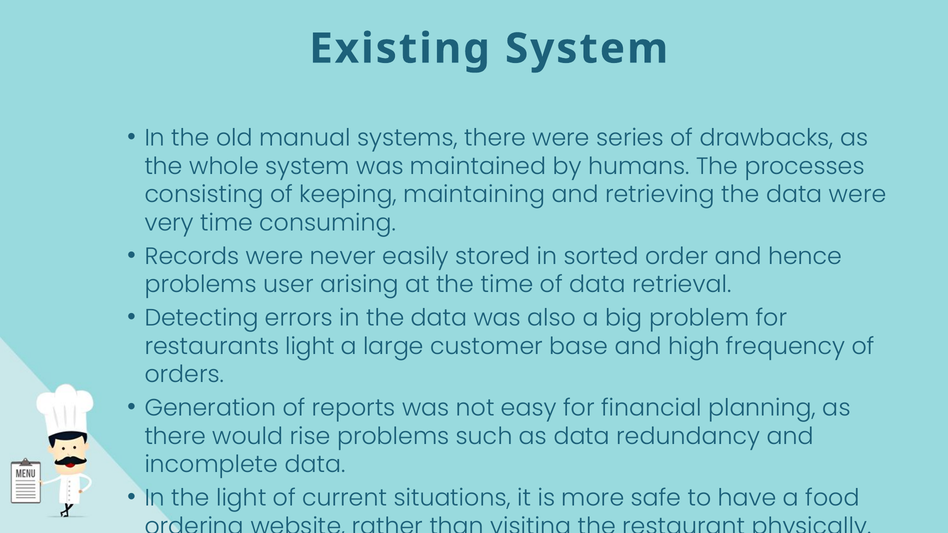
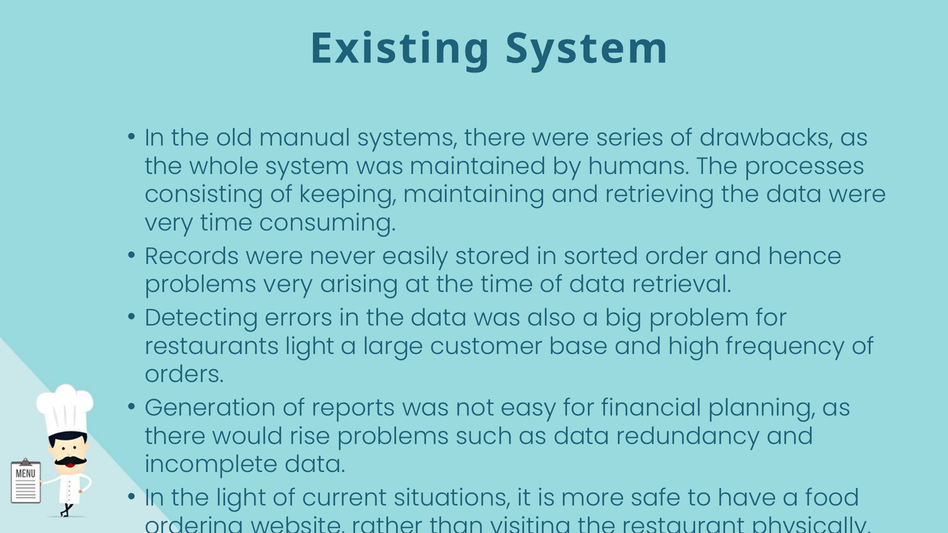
problems user: user -> very
